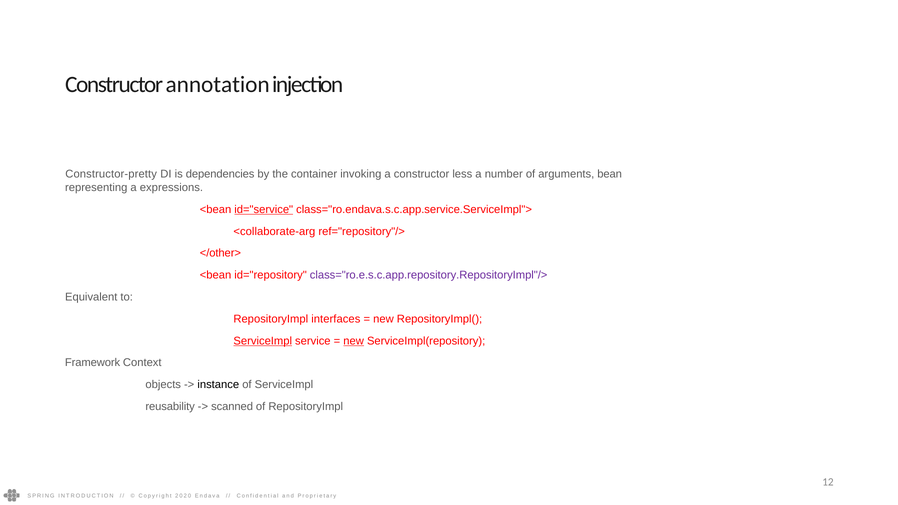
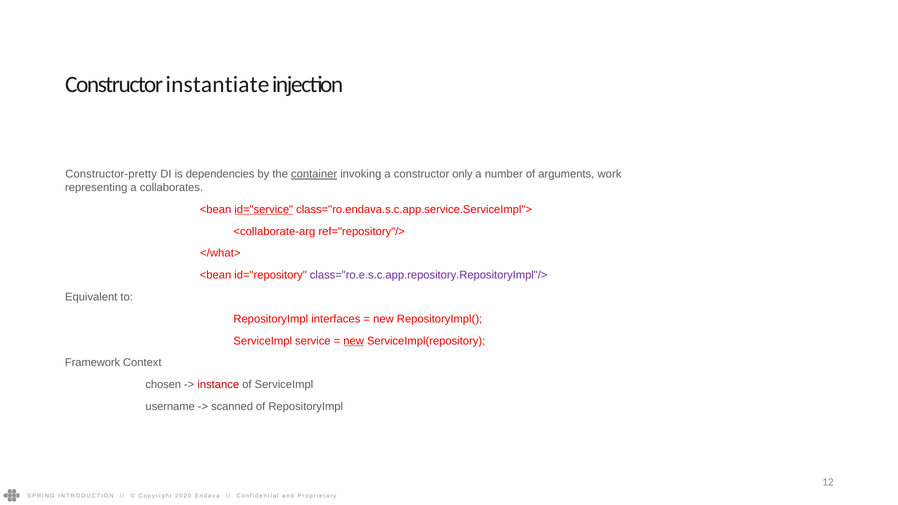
annotation: annotation -> instantiate
container underline: none -> present
less: less -> only
bean: bean -> work
expressions: expressions -> collaborates
</other>: </other> -> </what>
ServiceImpl at (263, 341) underline: present -> none
objects: objects -> chosen
instance colour: black -> red
reusability: reusability -> username
